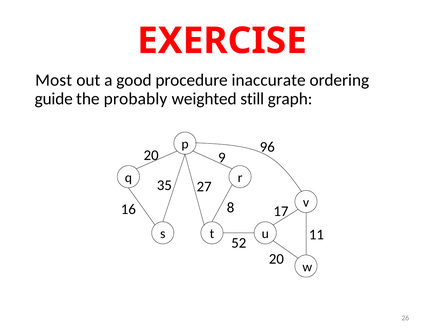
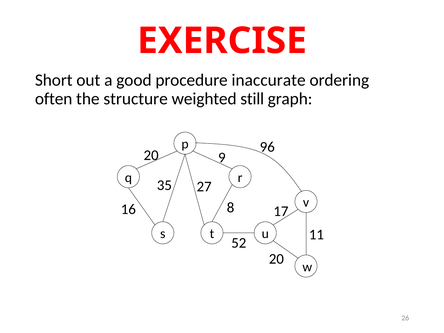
Most: Most -> Short
guide: guide -> often
probably: probably -> structure
